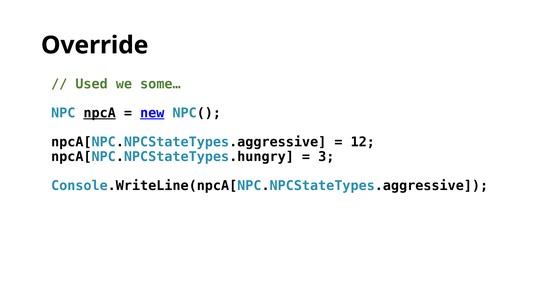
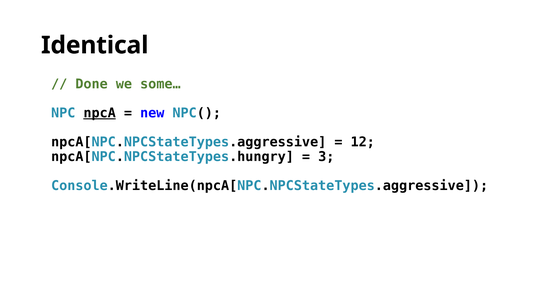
Override: Override -> Identical
Used: Used -> Done
new underline: present -> none
